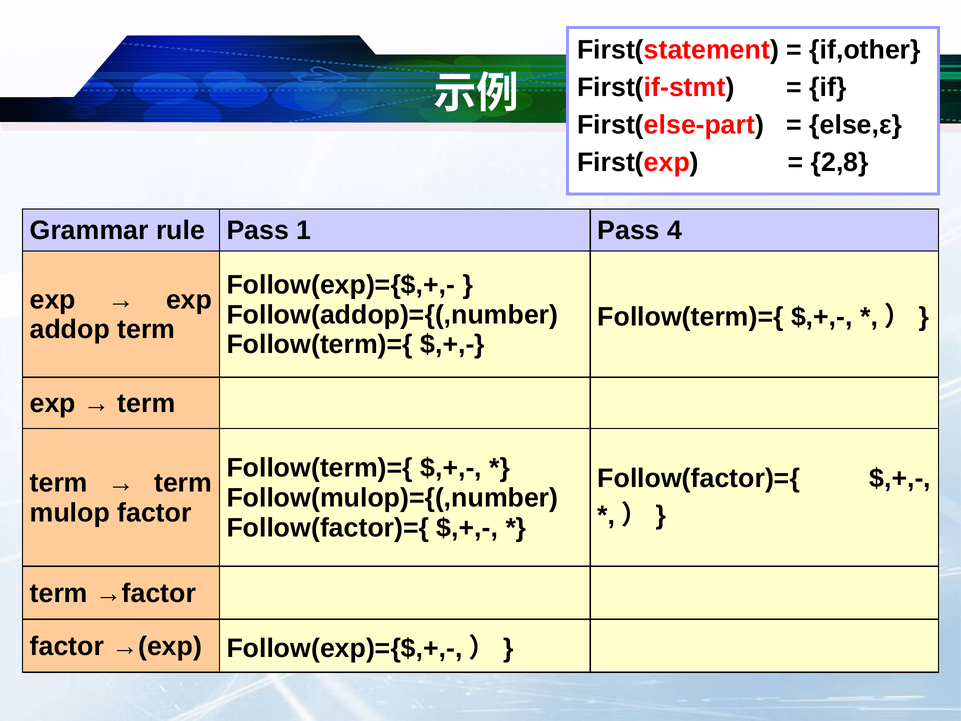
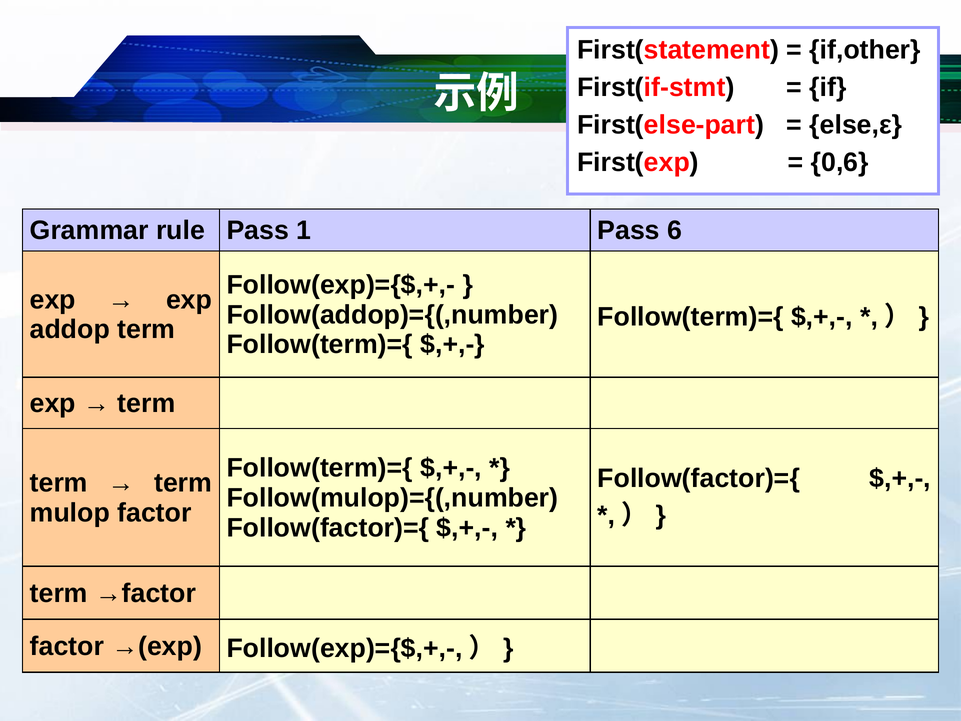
2,8: 2,8 -> 0,6
4: 4 -> 6
